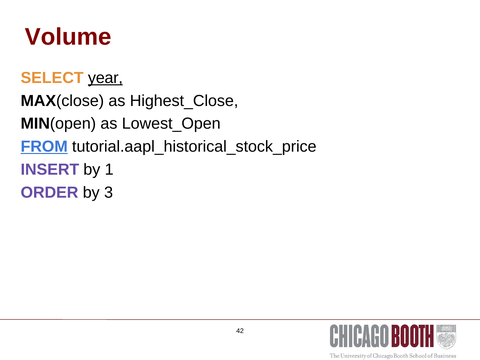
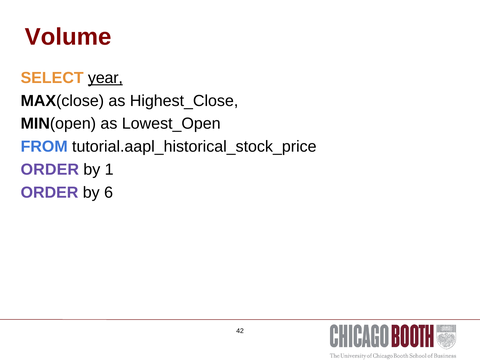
FROM underline: present -> none
INSERT at (50, 170): INSERT -> ORDER
3: 3 -> 6
